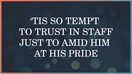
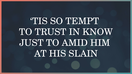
STAFF: STAFF -> KNOW
PRIDE: PRIDE -> SLAIN
